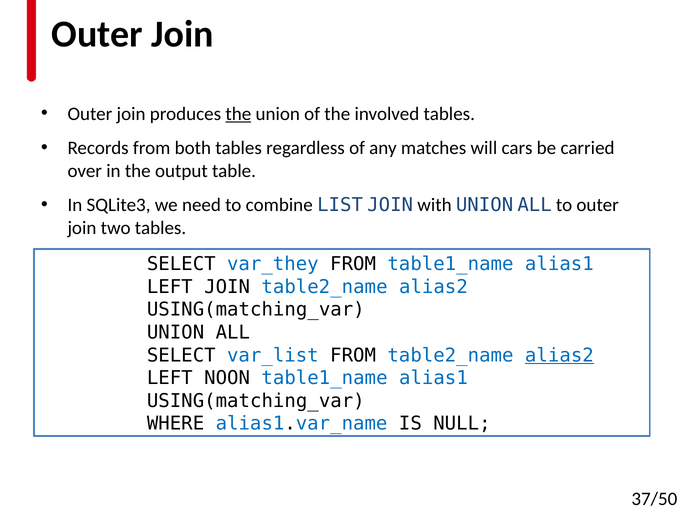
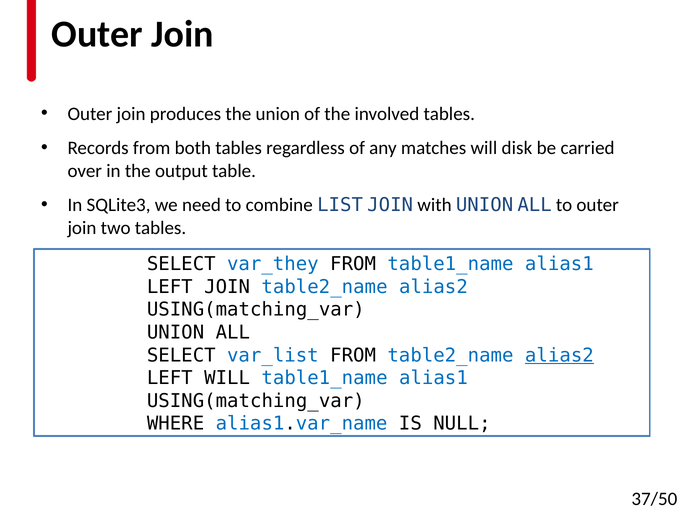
the at (238, 114) underline: present -> none
cars: cars -> disk
LEFT NOON: NOON -> WILL
